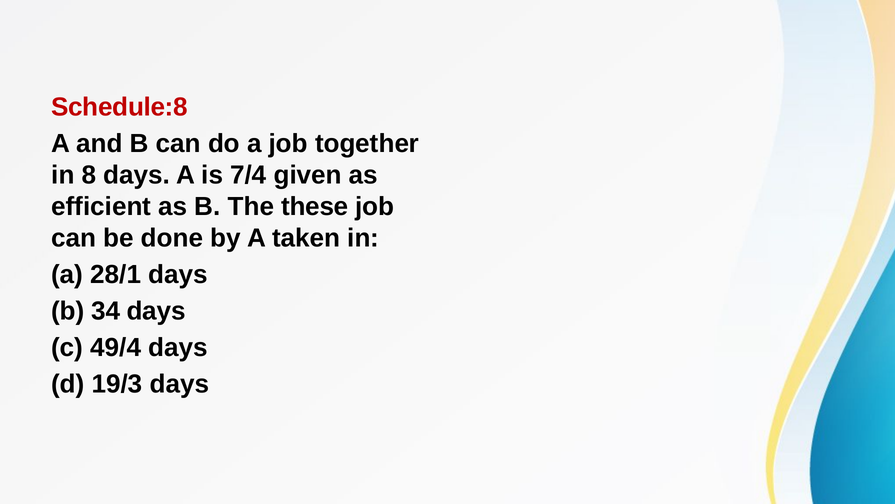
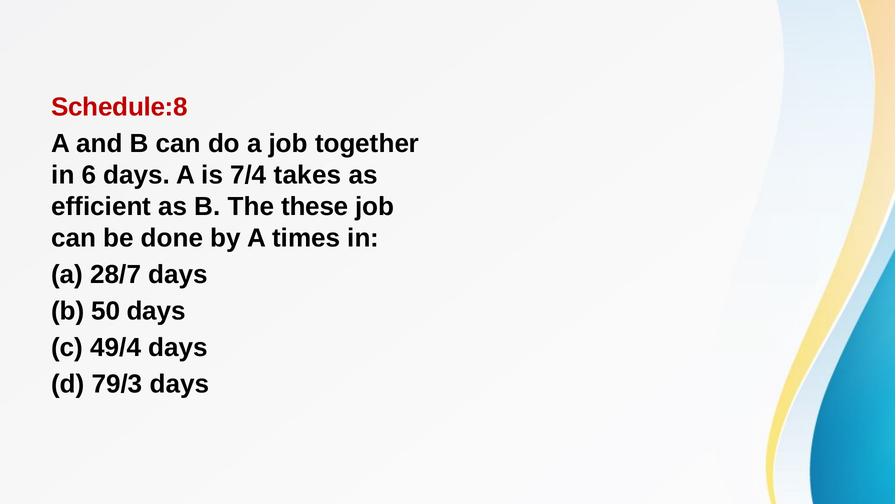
8: 8 -> 6
given: given -> takes
taken: taken -> times
28/1: 28/1 -> 28/7
34: 34 -> 50
19/3: 19/3 -> 79/3
